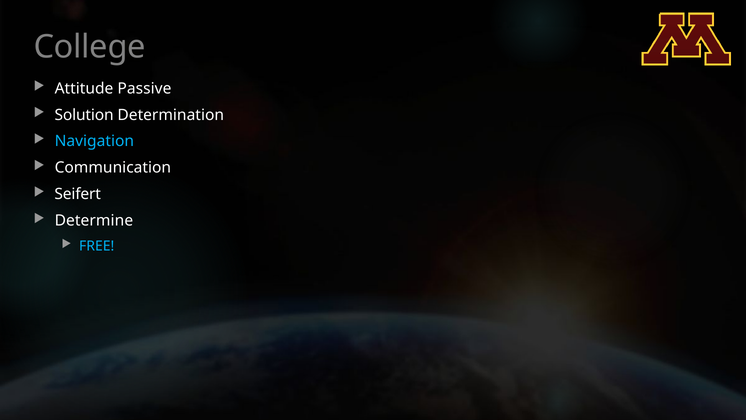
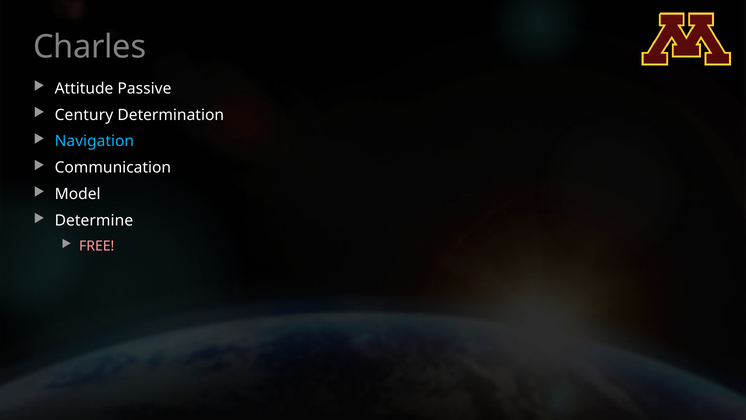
College: College -> Charles
Solution: Solution -> Century
Seifert: Seifert -> Model
FREE colour: light blue -> pink
